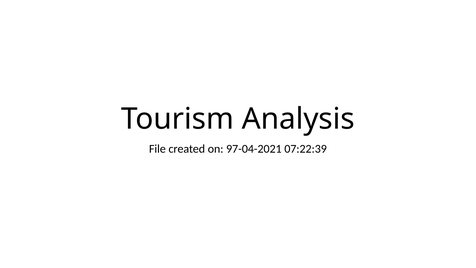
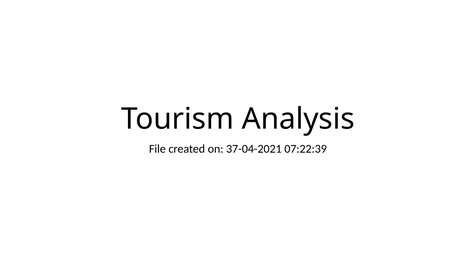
97-04-2021: 97-04-2021 -> 37-04-2021
